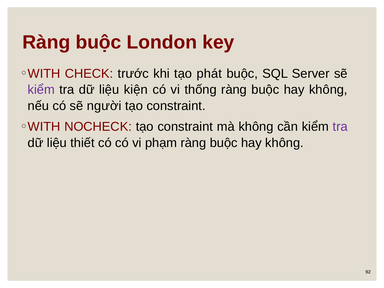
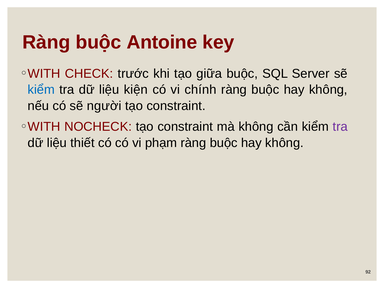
London: London -> Antoine
phát: phát -> giữa
kiểm at (41, 90) colour: purple -> blue
thống: thống -> chính
